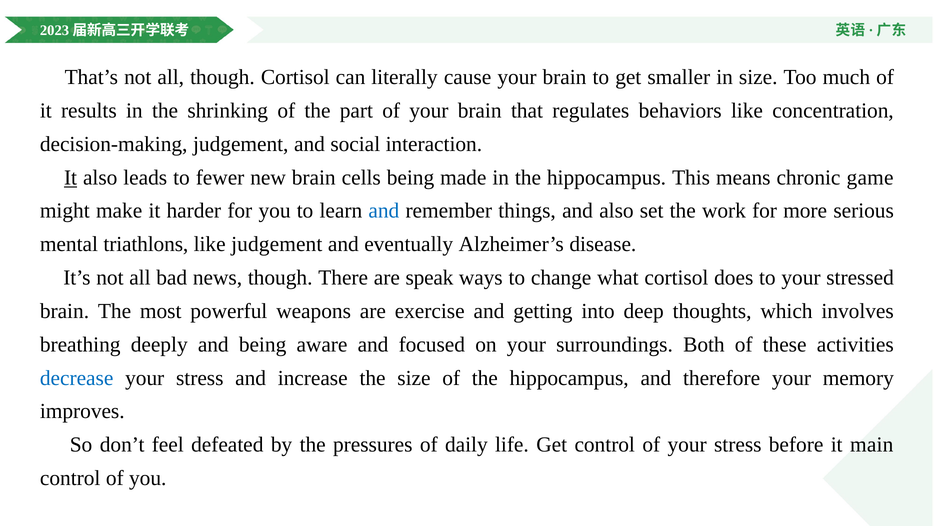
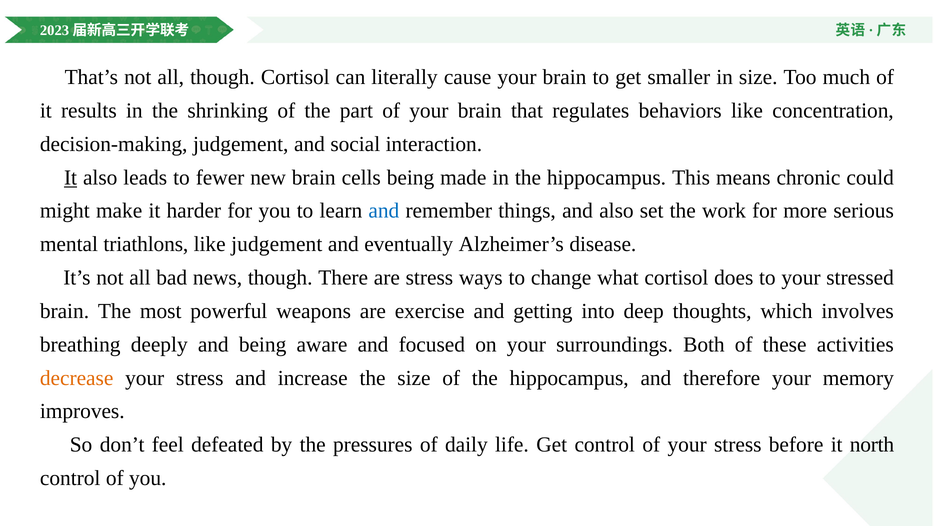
game: game -> could
are speak: speak -> stress
decrease colour: blue -> orange
main: main -> north
